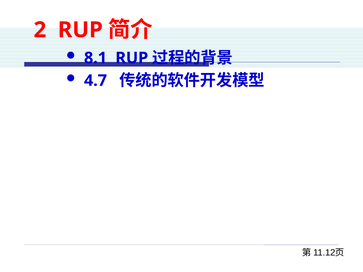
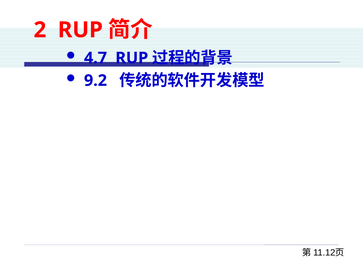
8.1: 8.1 -> 4.7
4.7: 4.7 -> 9.2
